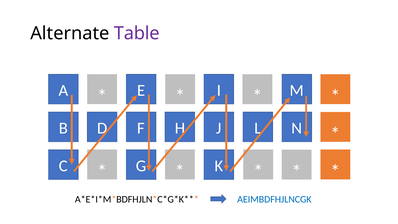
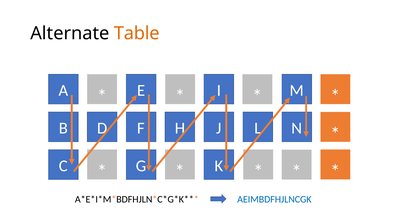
Table colour: purple -> orange
